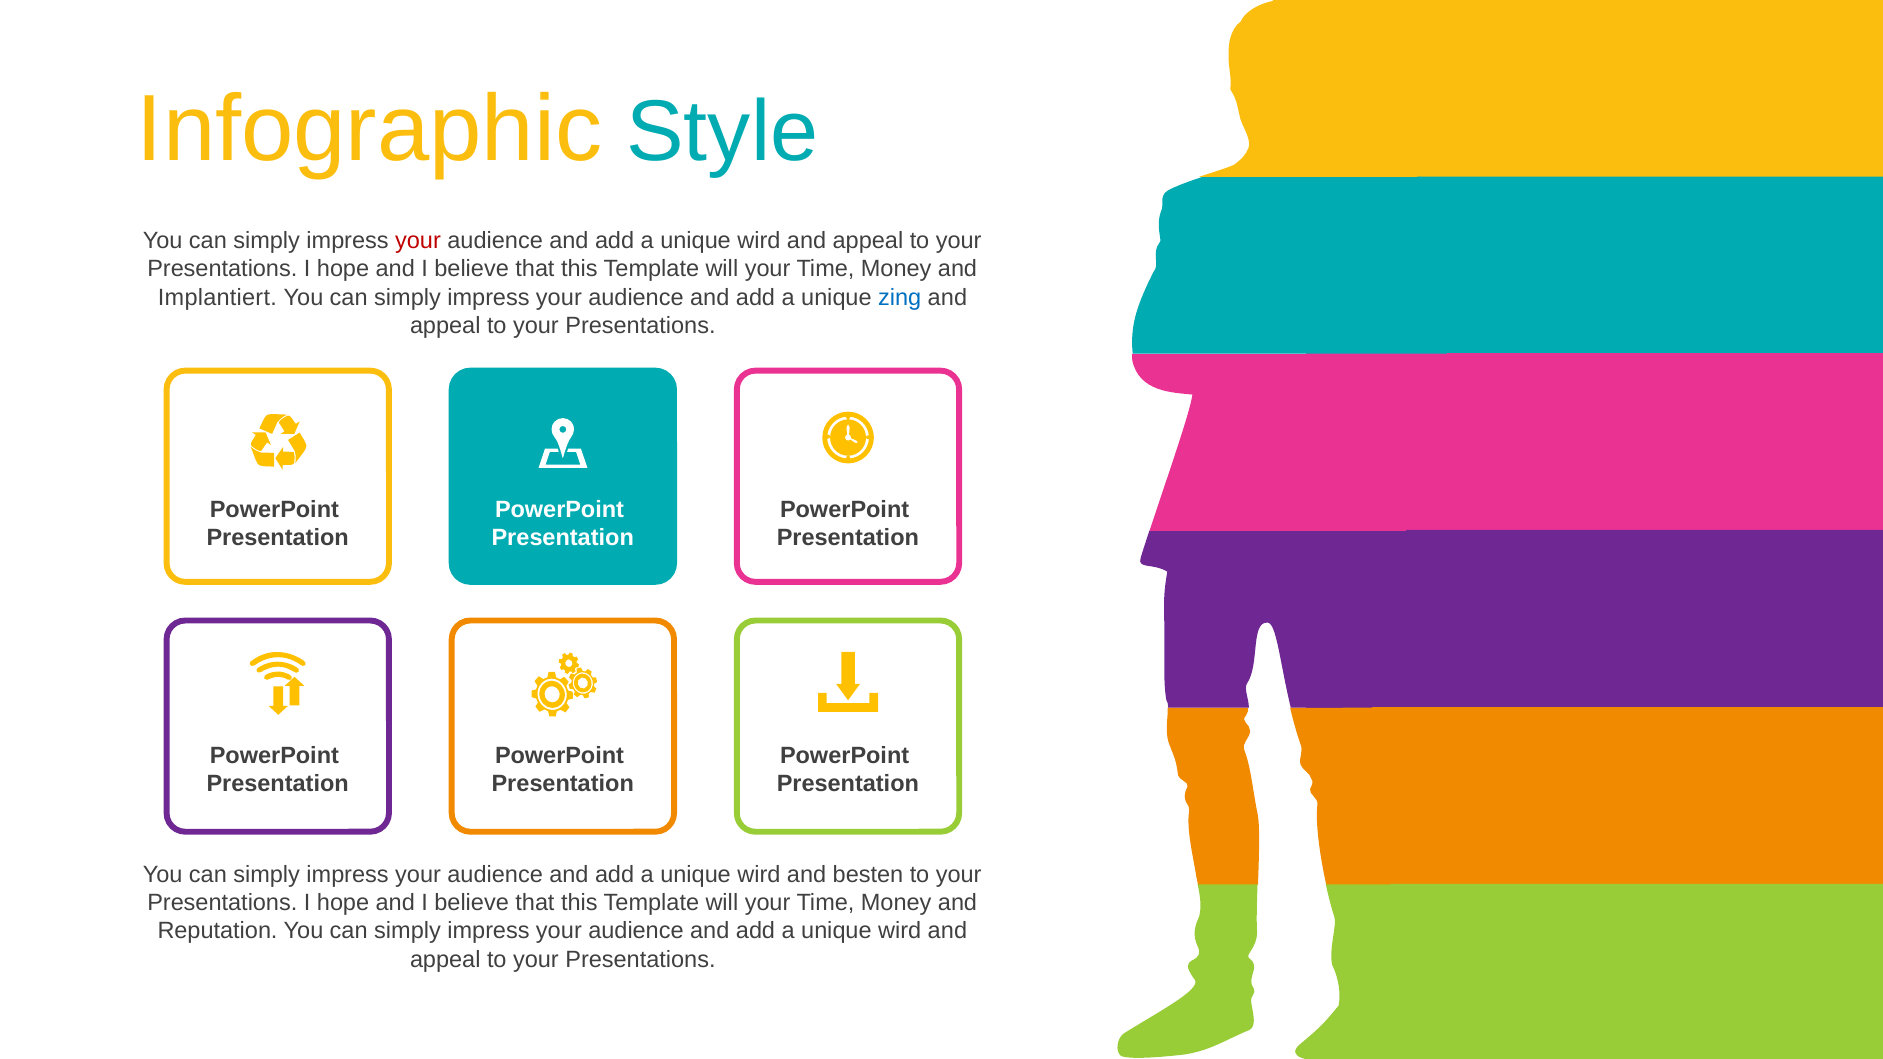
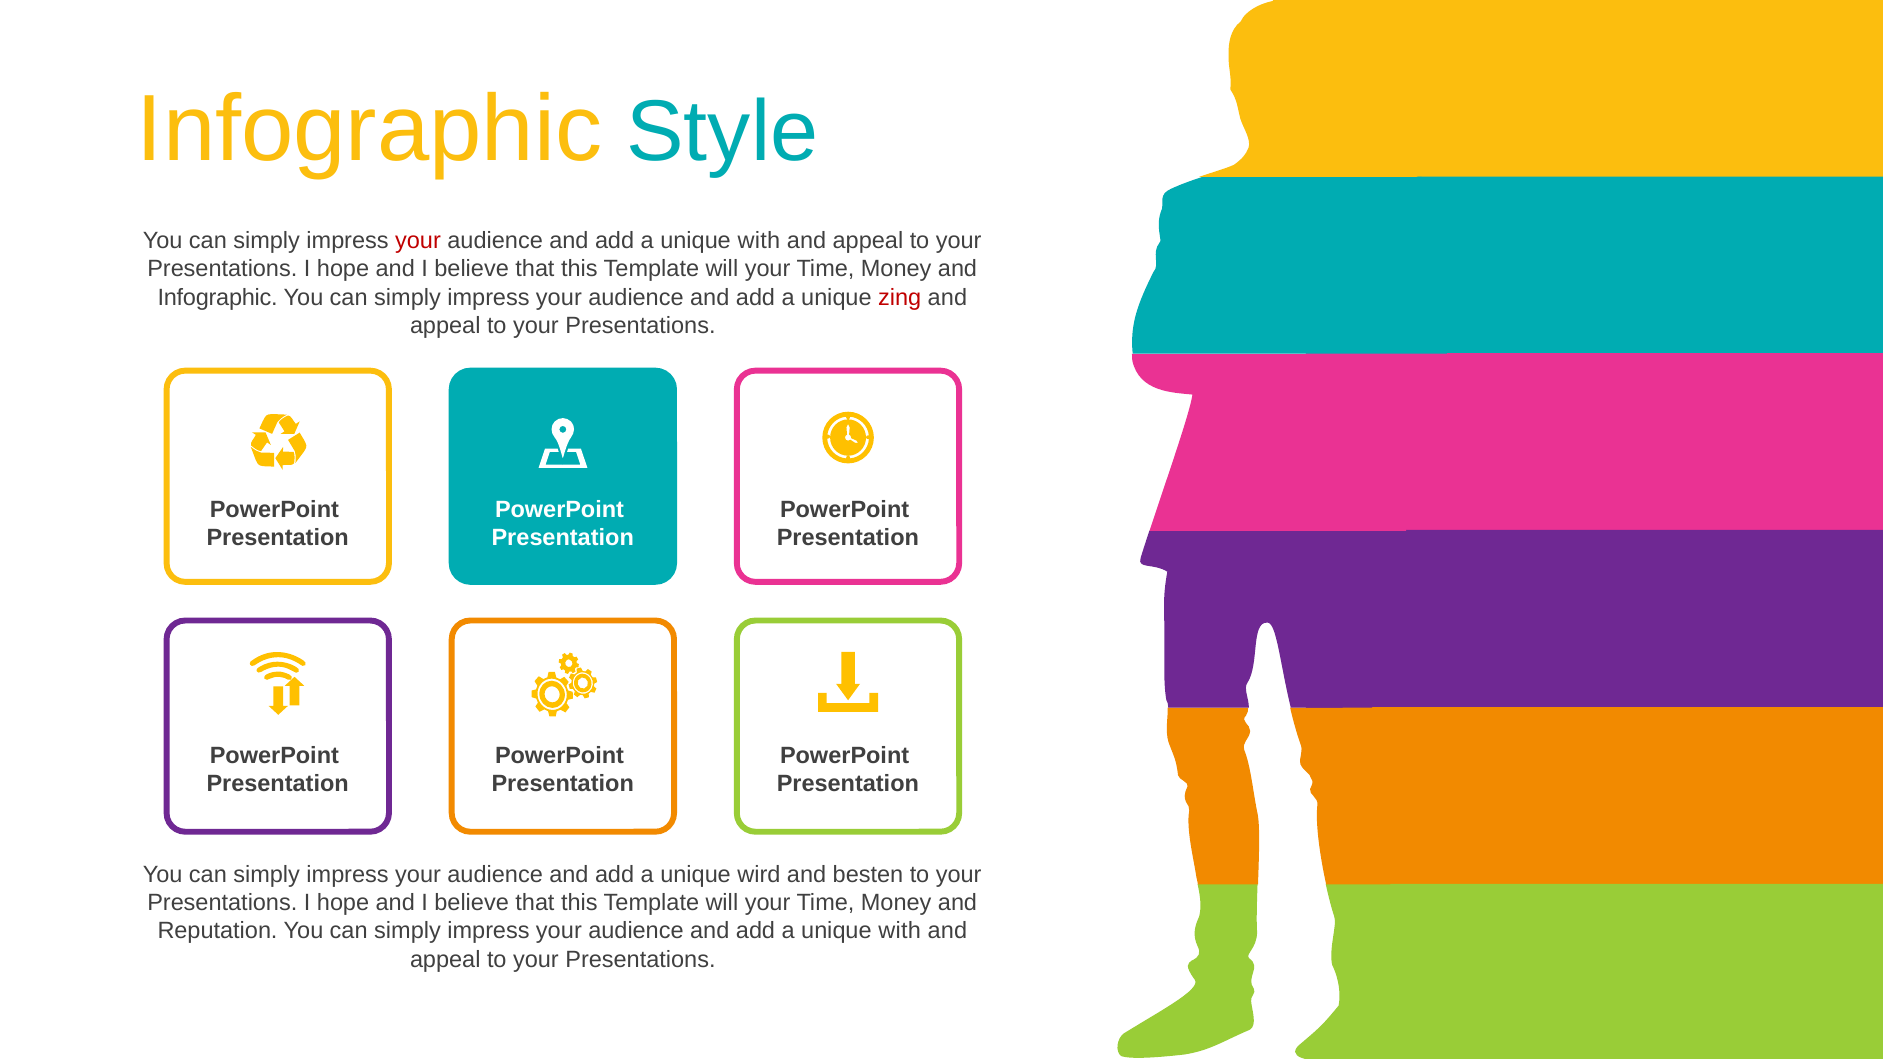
wird at (759, 241): wird -> with
Implantiert at (217, 297): Implantiert -> Infographic
zing colour: blue -> red
wird at (900, 931): wird -> with
